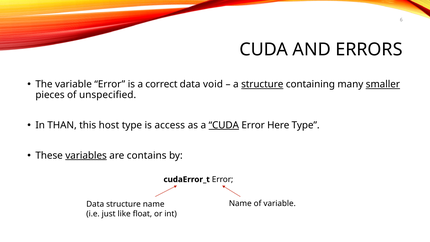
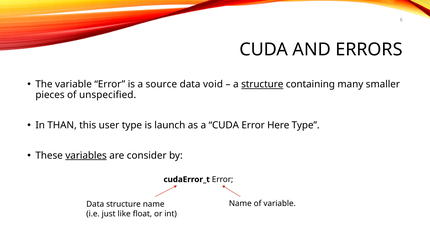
correct: correct -> source
smaller underline: present -> none
host: host -> user
access: access -> launch
CUDA at (224, 125) underline: present -> none
contains: contains -> consider
